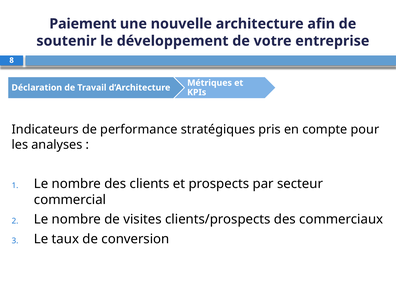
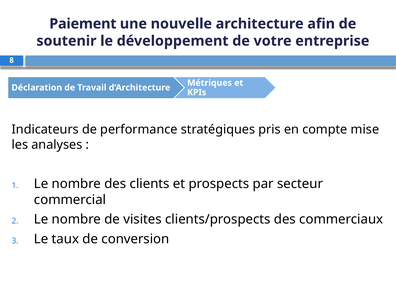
pour: pour -> mise
